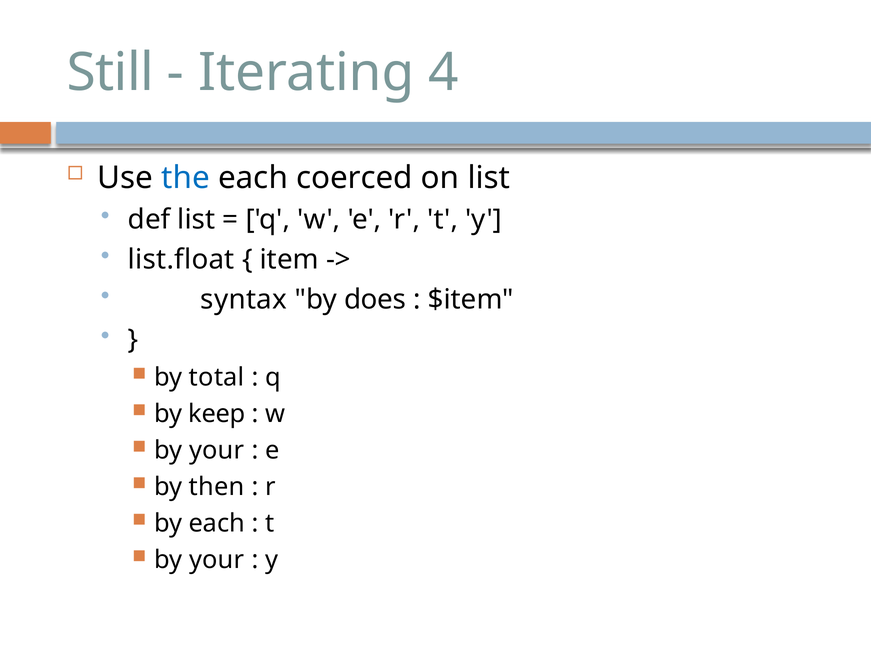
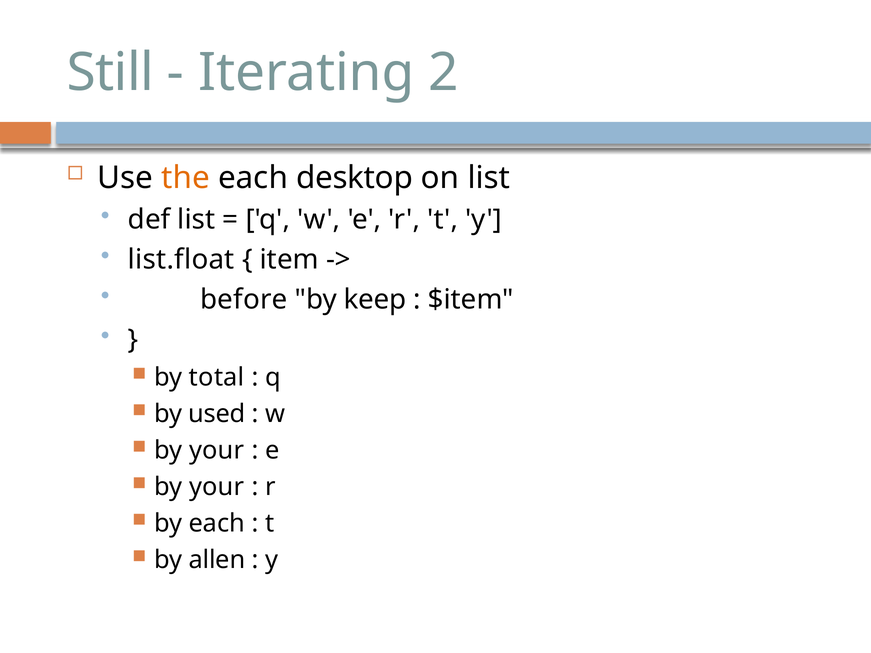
4: 4 -> 2
the colour: blue -> orange
coerced: coerced -> desktop
syntax: syntax -> before
does: does -> keep
keep: keep -> used
then at (217, 487): then -> your
your at (217, 560): your -> allen
